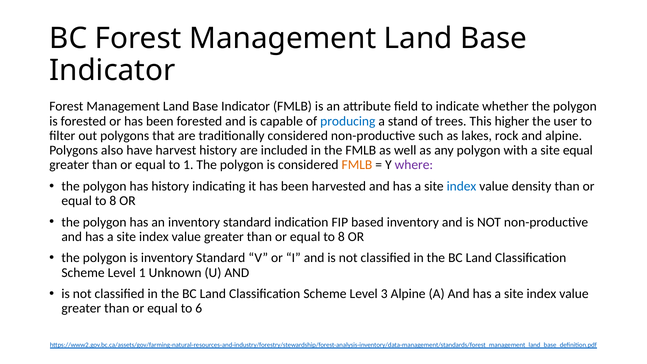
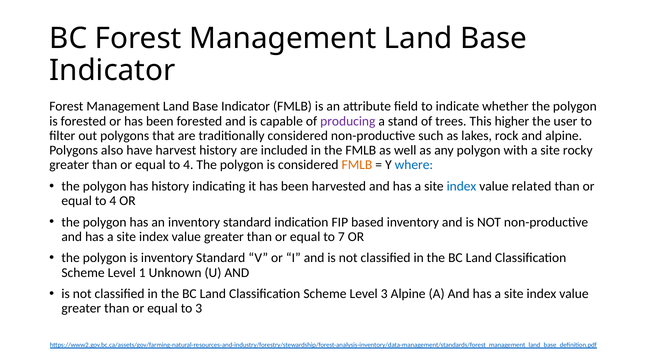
producing colour: blue -> purple
site equal: equal -> rocky
1 at (188, 165): 1 -> 4
where colour: purple -> blue
density: density -> related
8 at (113, 201): 8 -> 4
8 at (341, 237): 8 -> 7
to 6: 6 -> 3
